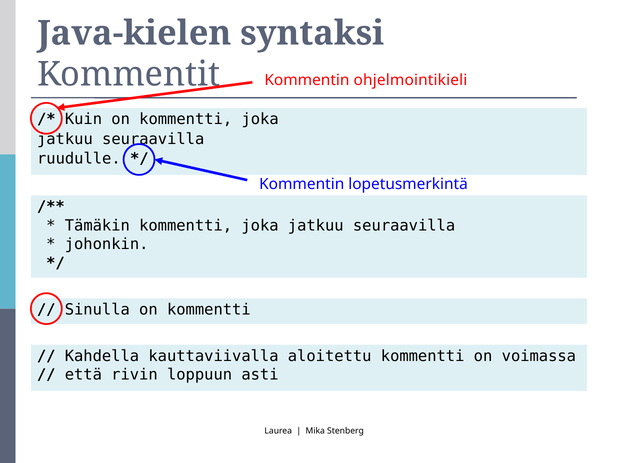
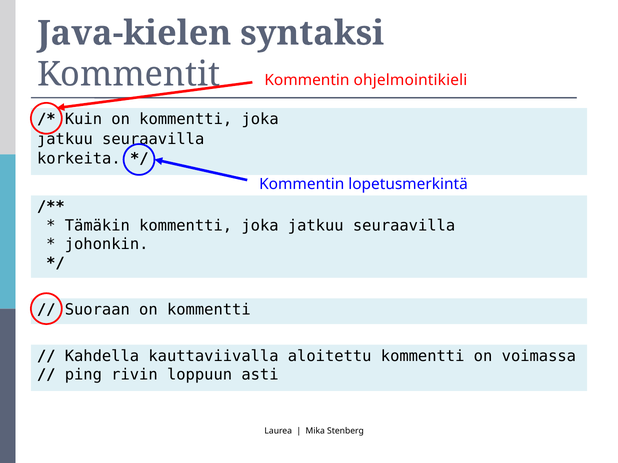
ruudulle: ruudulle -> korkeita
Sinulla: Sinulla -> Suoraan
että: että -> ping
